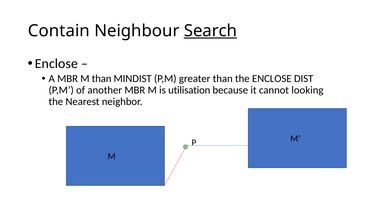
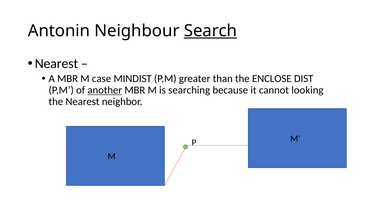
Contain: Contain -> Antonin
Enclose at (56, 64): Enclose -> Nearest
M than: than -> case
another underline: none -> present
utilisation: utilisation -> searching
